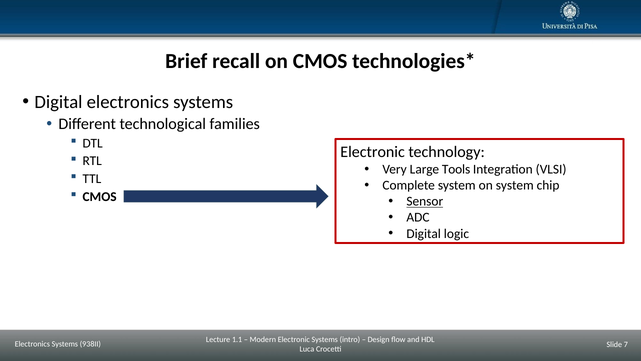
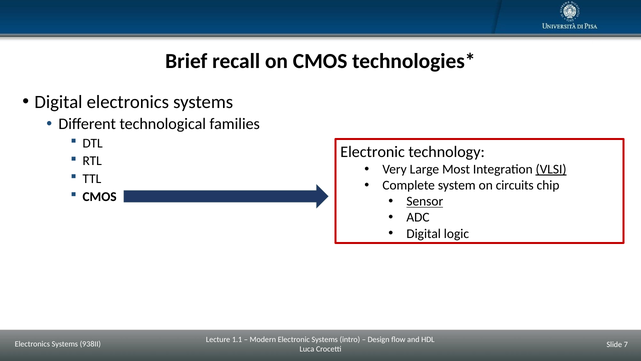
Tools: Tools -> Most
VLSI underline: none -> present
on system: system -> circuits
